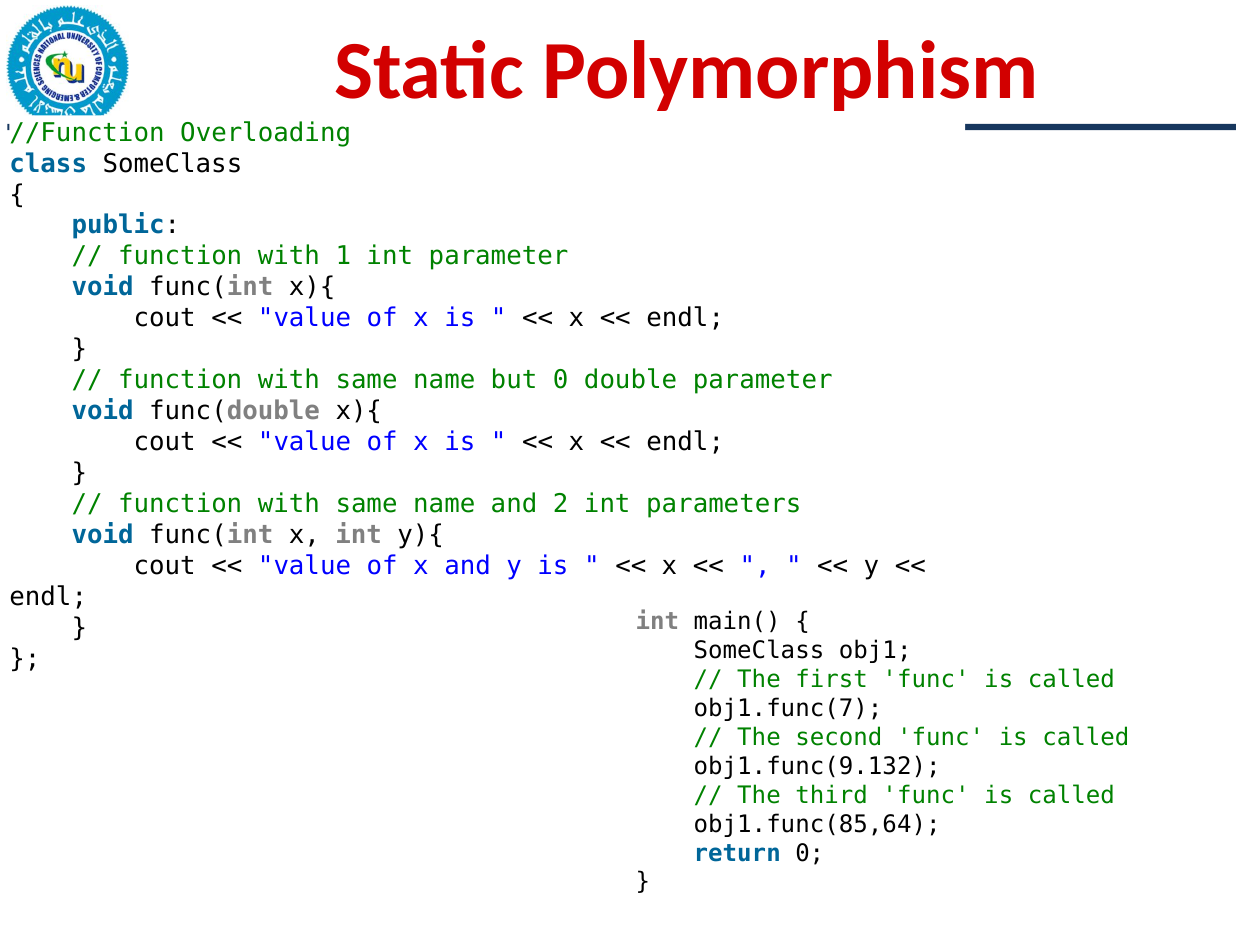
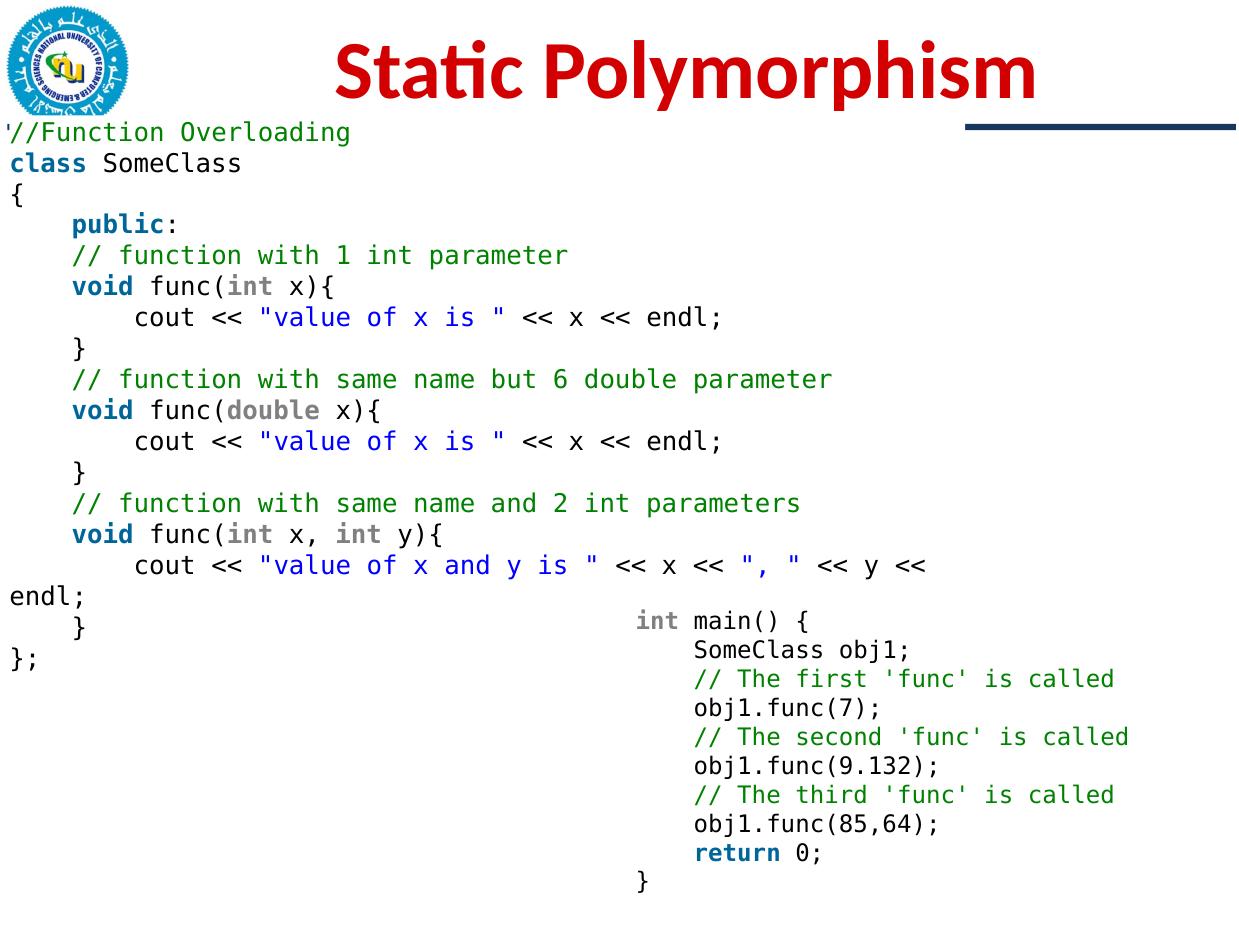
but 0: 0 -> 6
